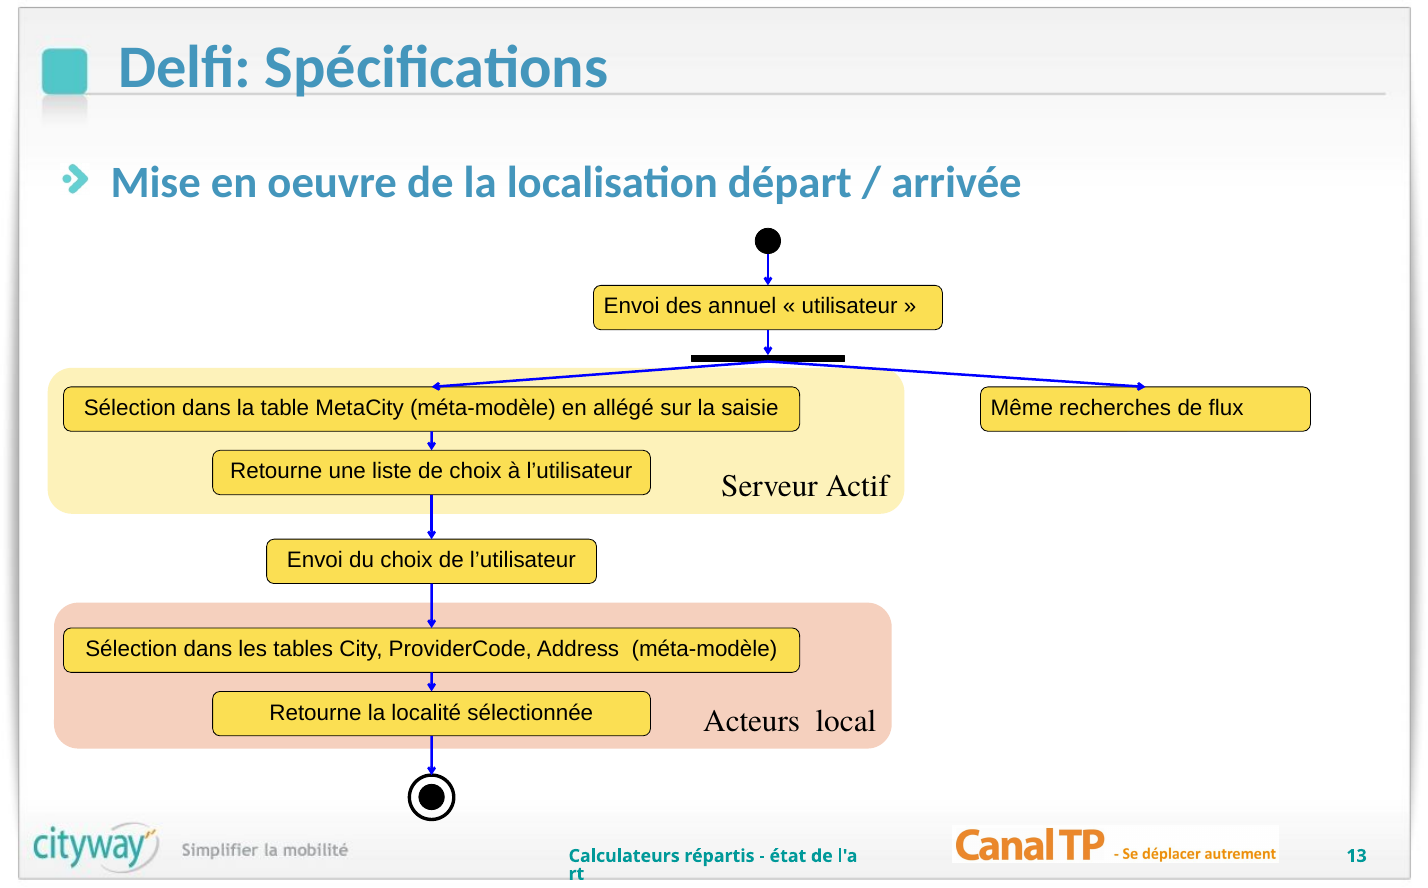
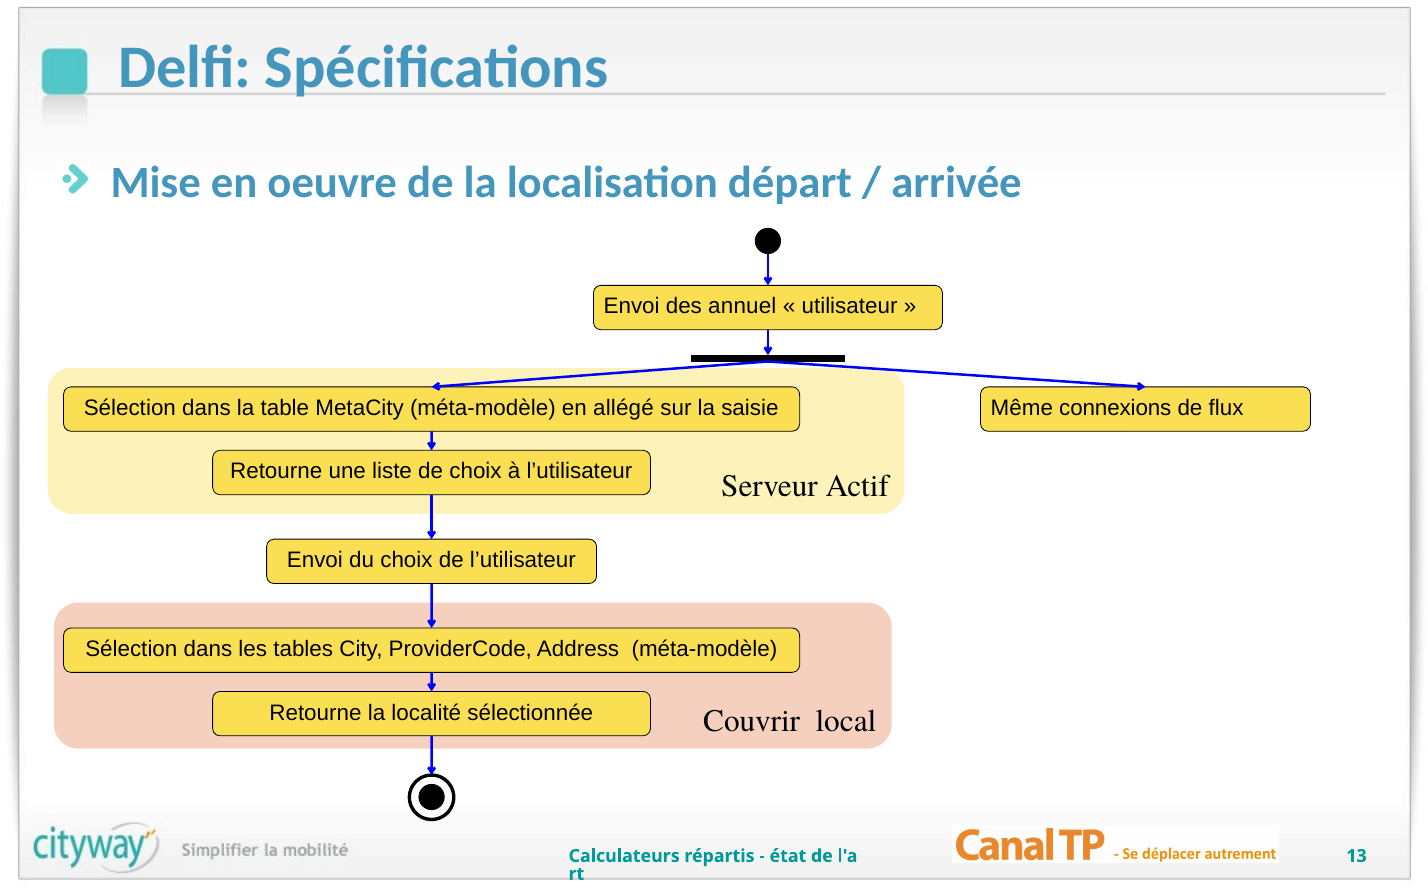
recherches: recherches -> connexions
Acteurs: Acteurs -> Couvrir
